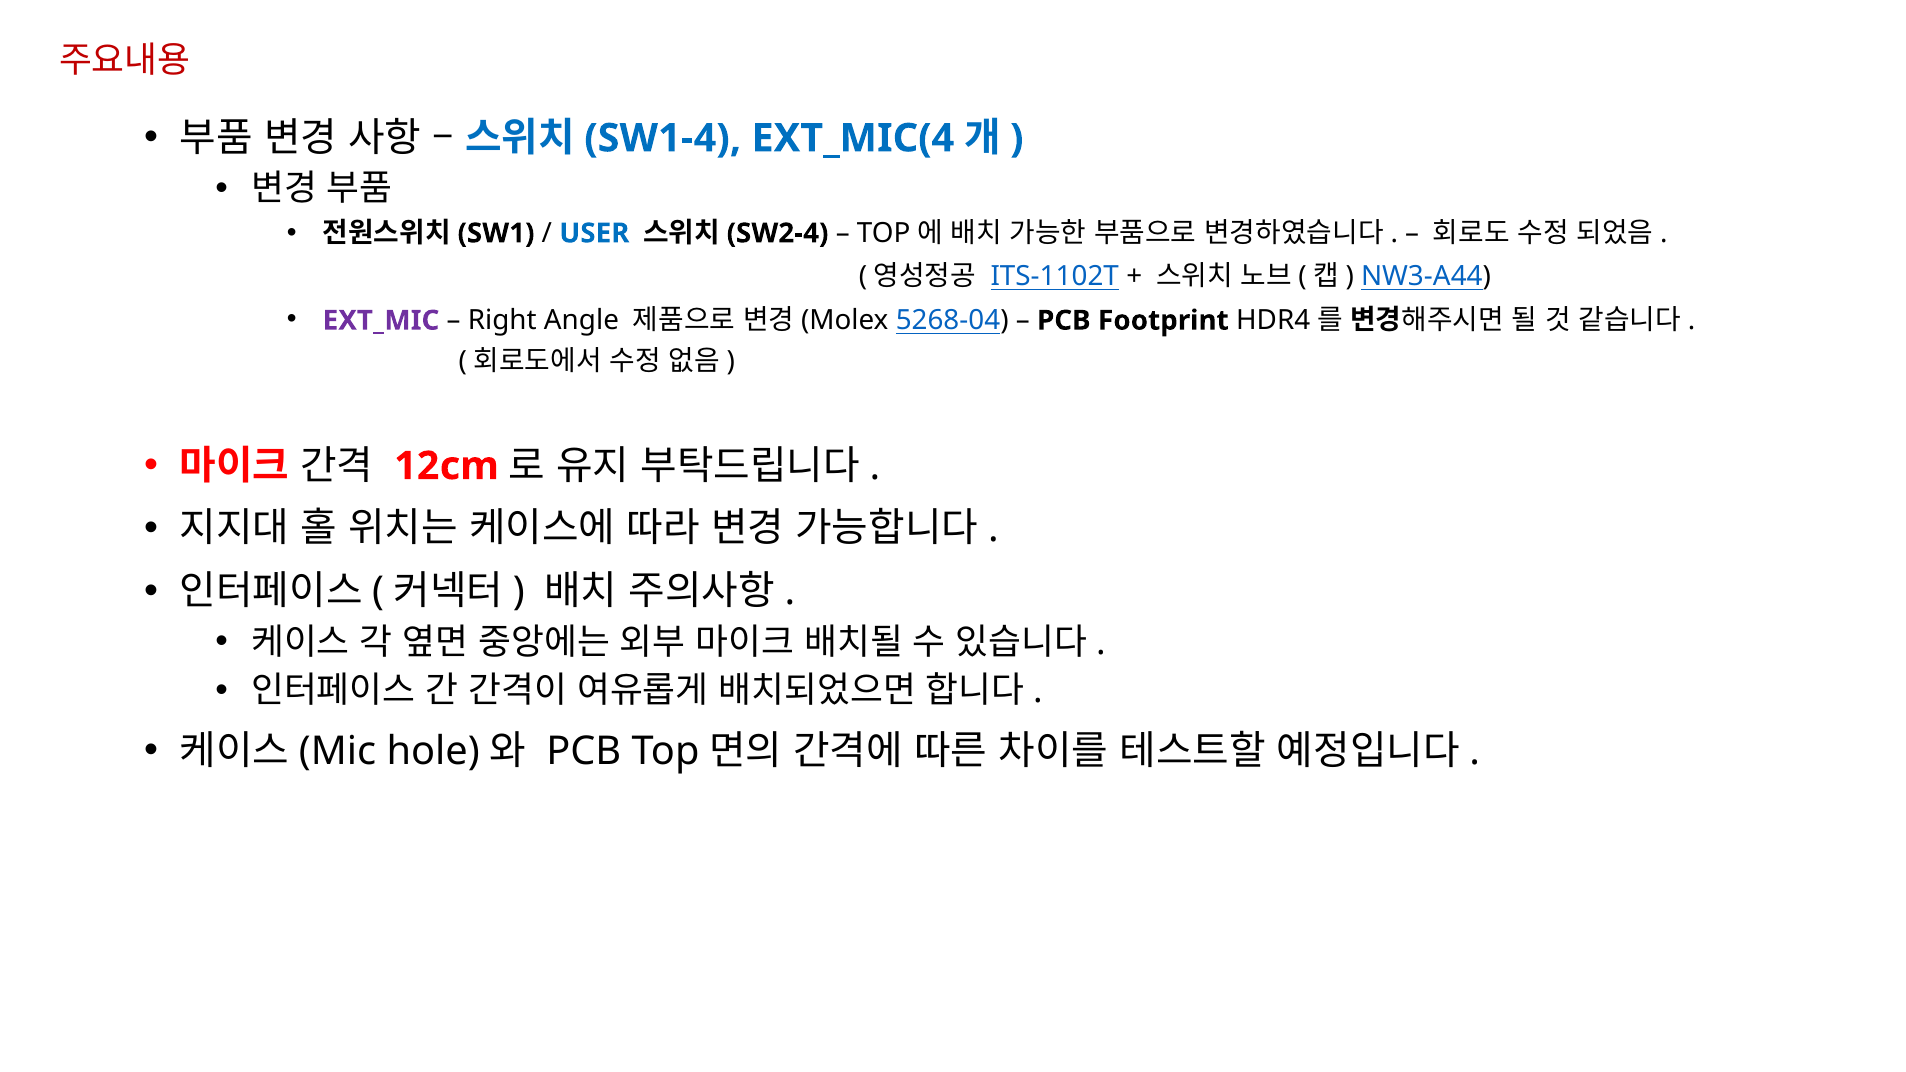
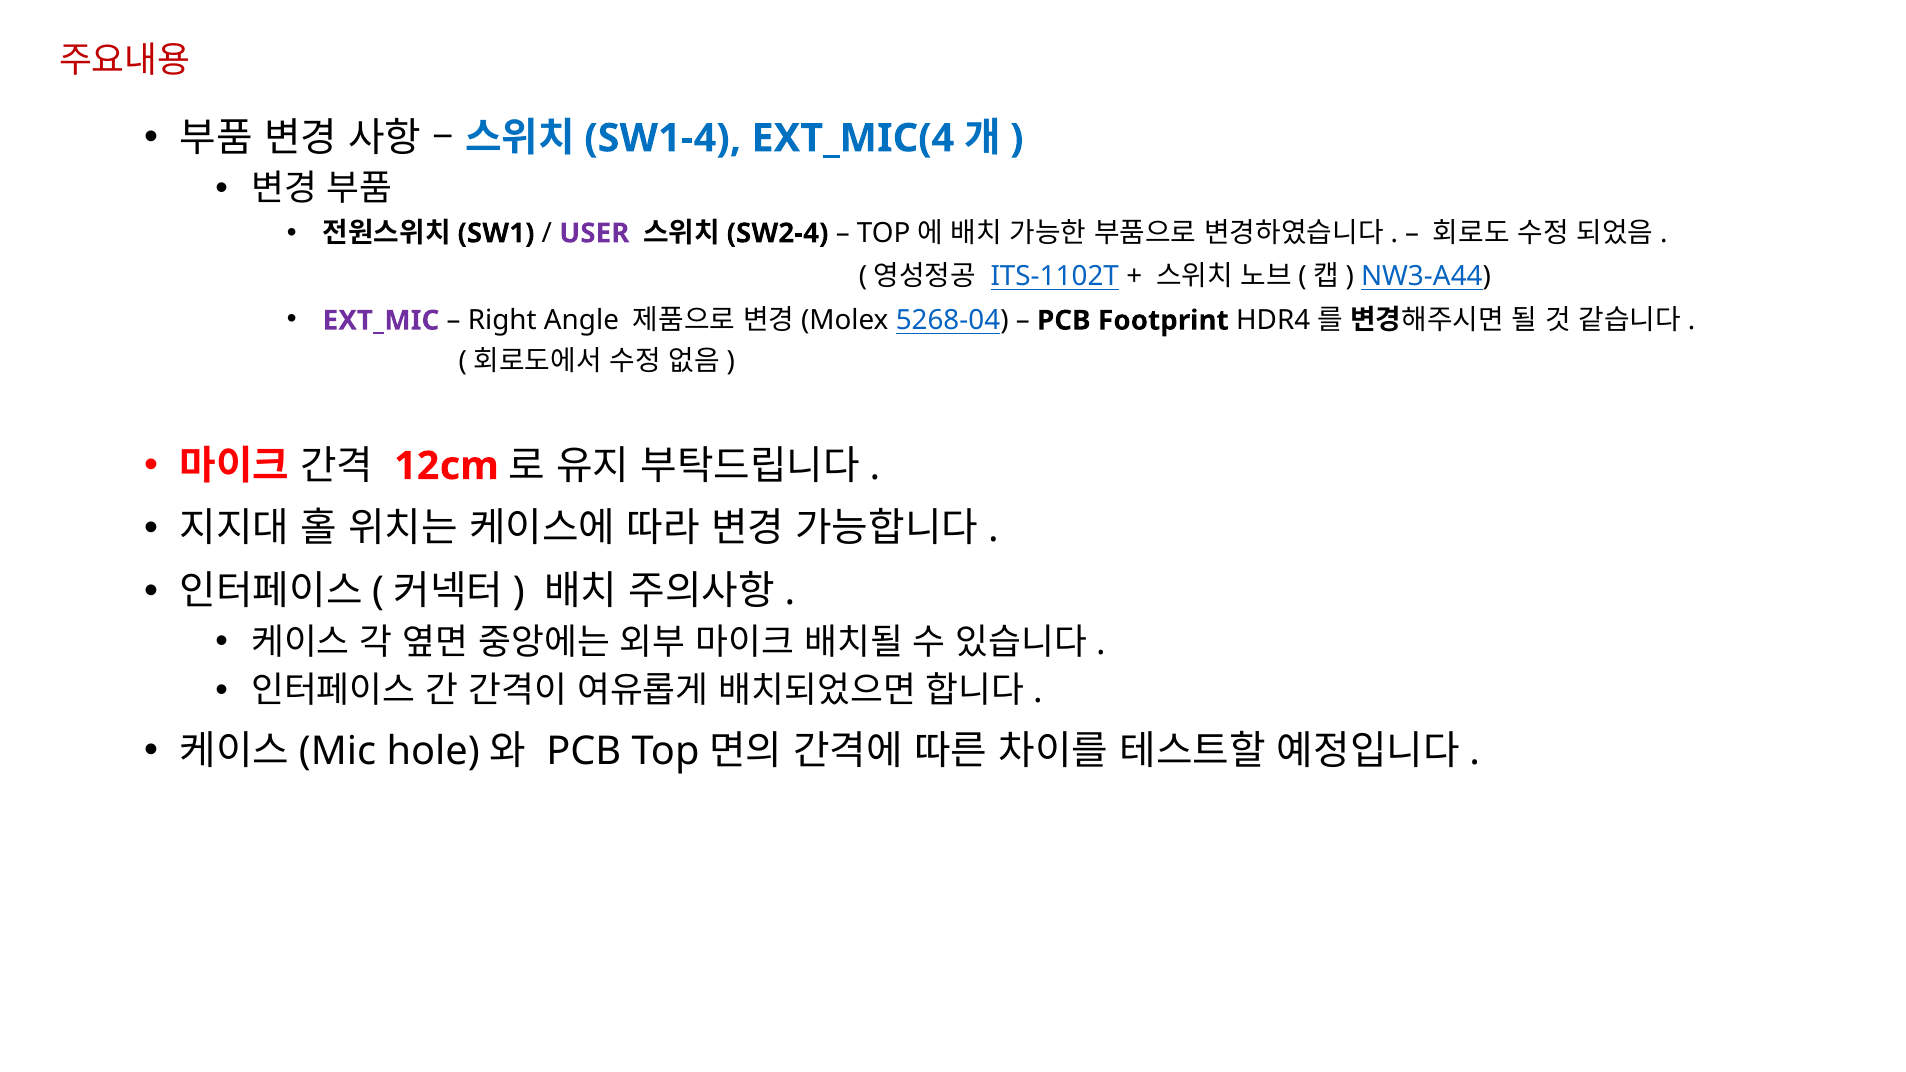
USER colour: blue -> purple
